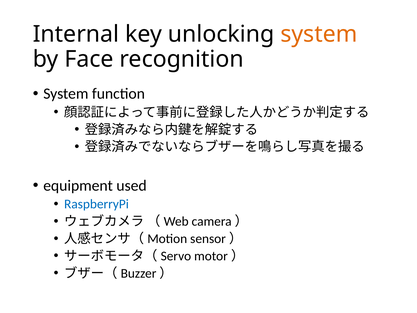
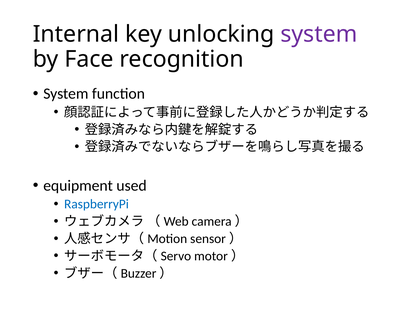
system at (319, 34) colour: orange -> purple
